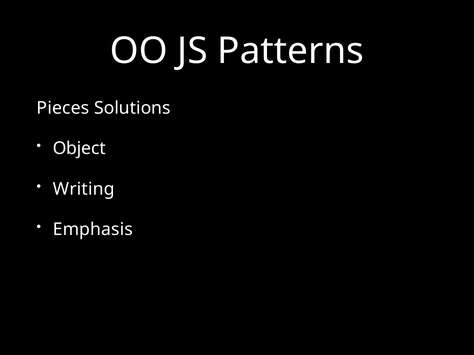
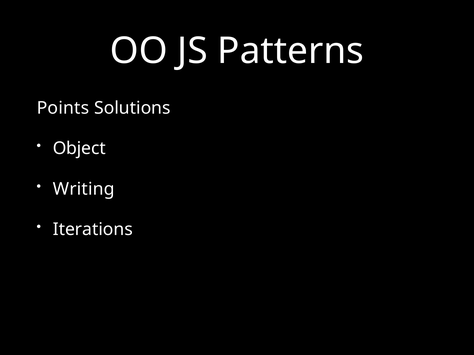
Pieces: Pieces -> Points
Emphasis: Emphasis -> Iterations
